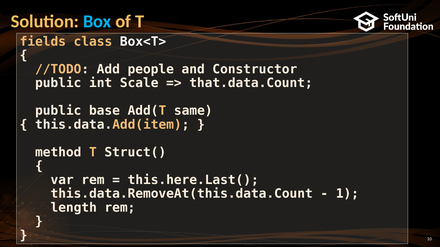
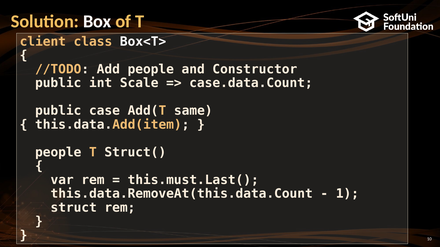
Box colour: light blue -> white
fields: fields -> client
that.data.Count: that.data.Count -> case.data.Count
base: base -> case
method at (58, 153): method -> people
this.here.Last(: this.here.Last( -> this.must.Last(
length: length -> struct
